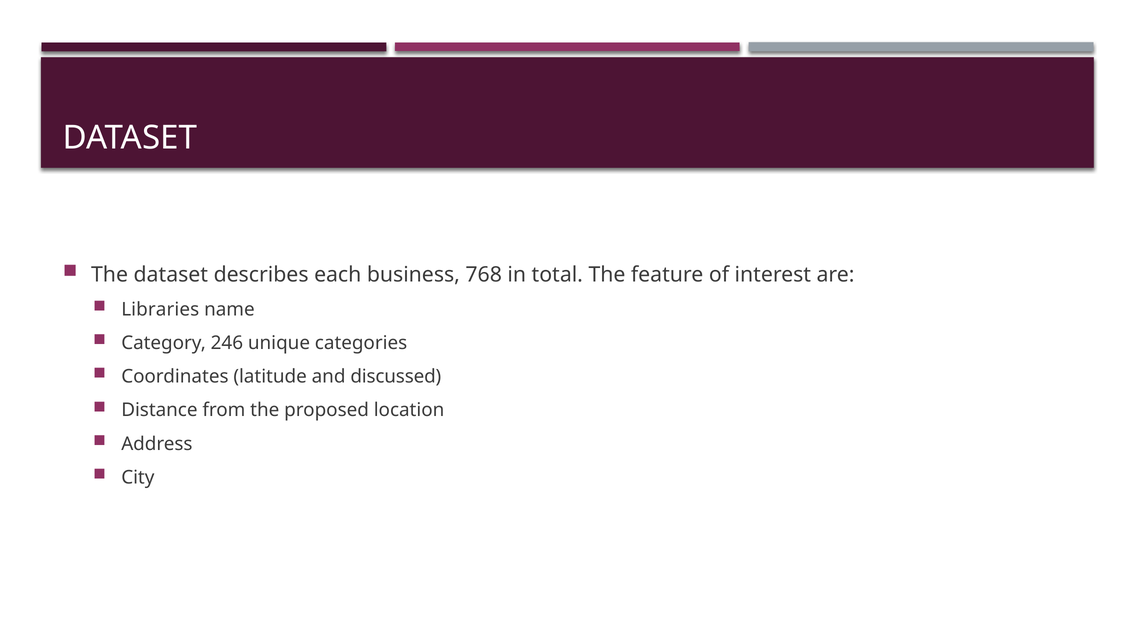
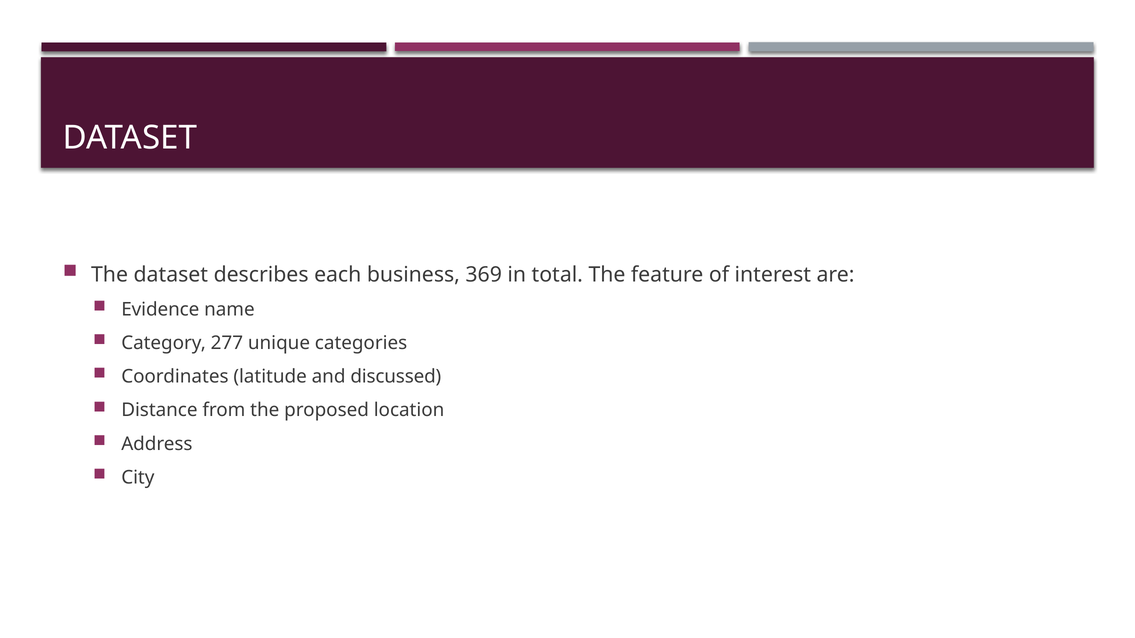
768: 768 -> 369
Libraries: Libraries -> Evidence
246: 246 -> 277
